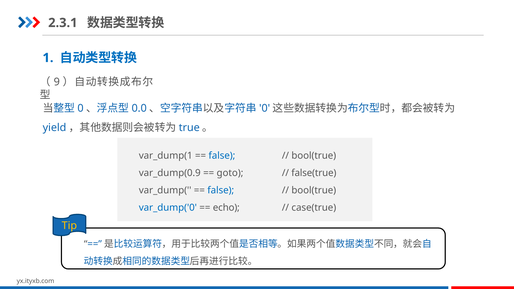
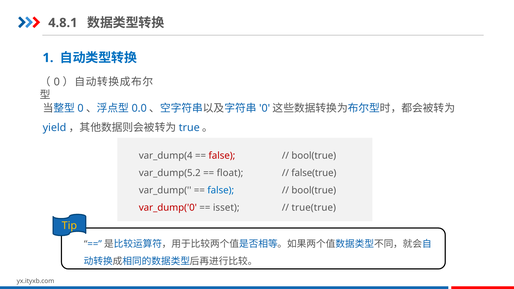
2.3.1: 2.3.1 -> 4.8.1
9 at (57, 82): 9 -> 0
var_dump(1: var_dump(1 -> var_dump(4
false at (222, 156) colour: blue -> red
var_dump(0.9: var_dump(0.9 -> var_dump(5.2
goto: goto -> float
var_dump('0 colour: blue -> red
echo: echo -> isset
case(true: case(true -> true(true
